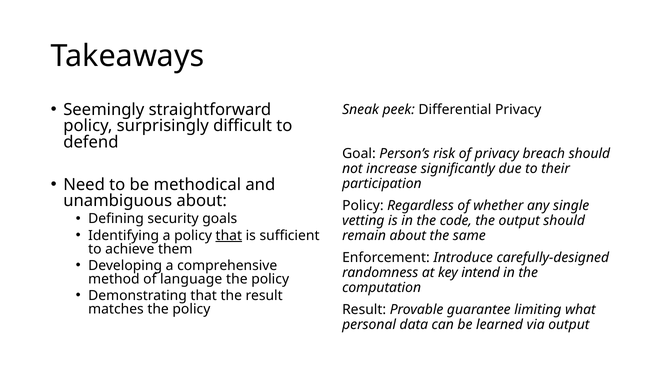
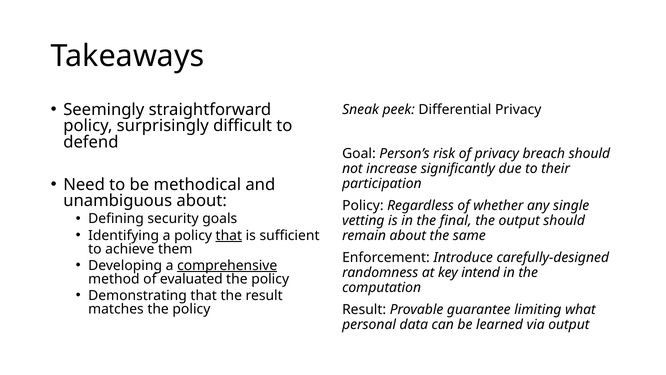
code: code -> final
comprehensive underline: none -> present
language: language -> evaluated
